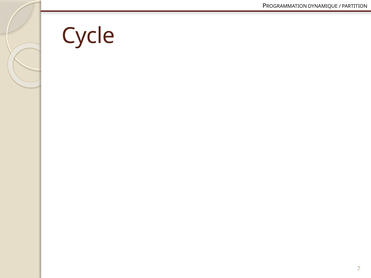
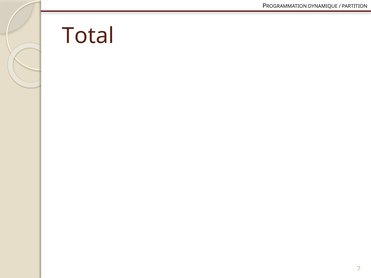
Cycle: Cycle -> Total
